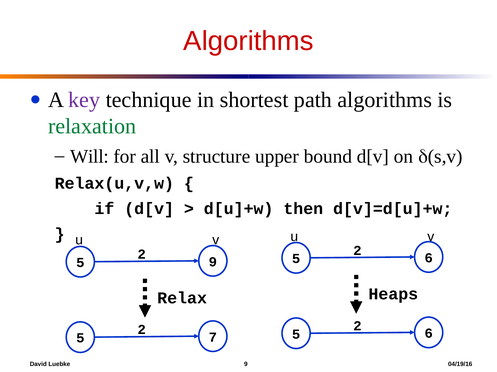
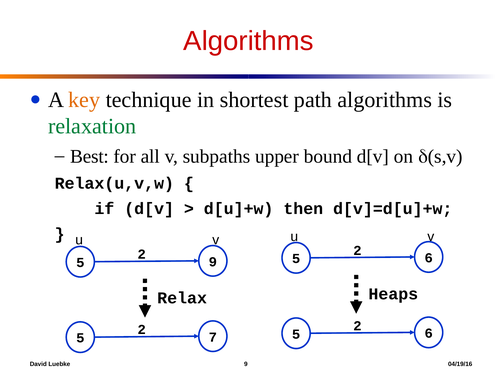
key colour: purple -> orange
Will: Will -> Best
structure: structure -> subpaths
